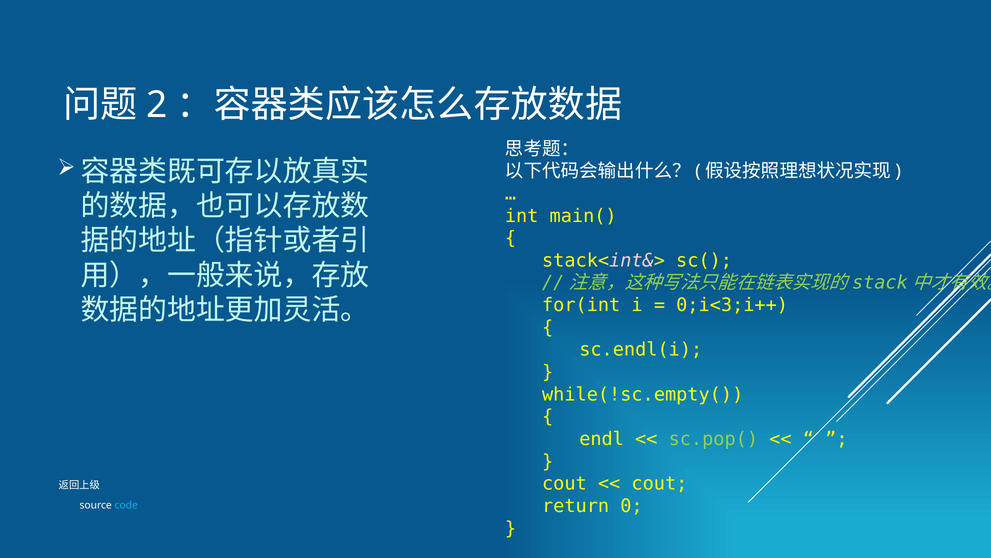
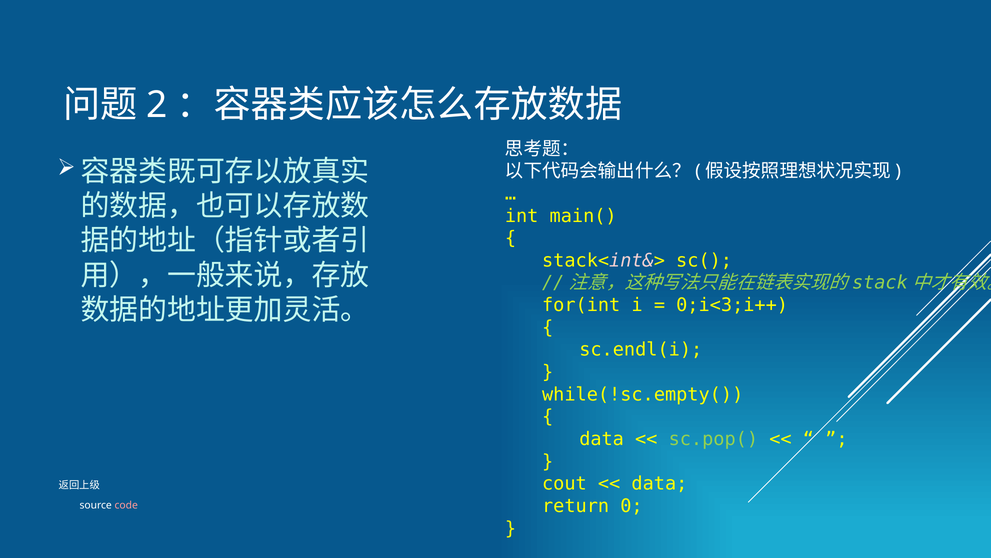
endl at (602, 439): endl -> data
cout at (659, 483): cout -> data
code colour: light blue -> pink
